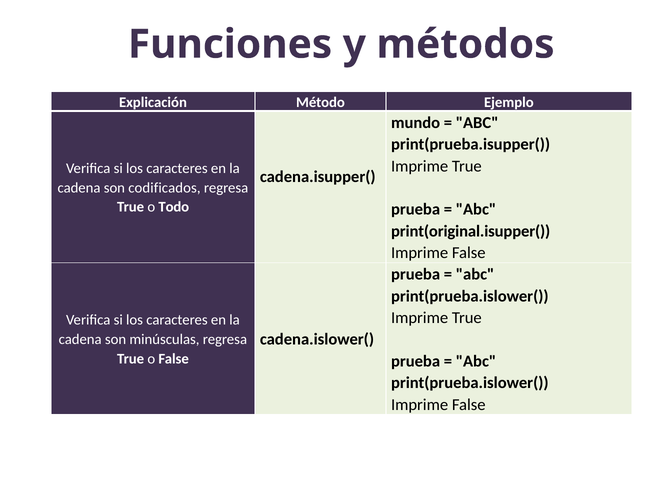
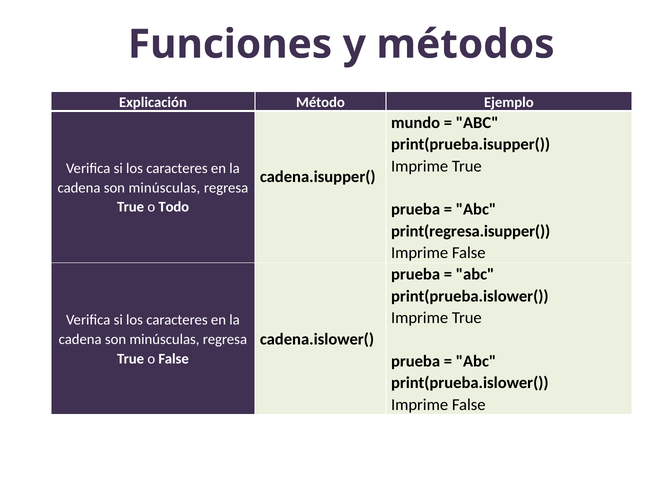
codificados at (164, 188): codificados -> minúsculas
print(original.isupper(: print(original.isupper( -> print(regresa.isupper(
